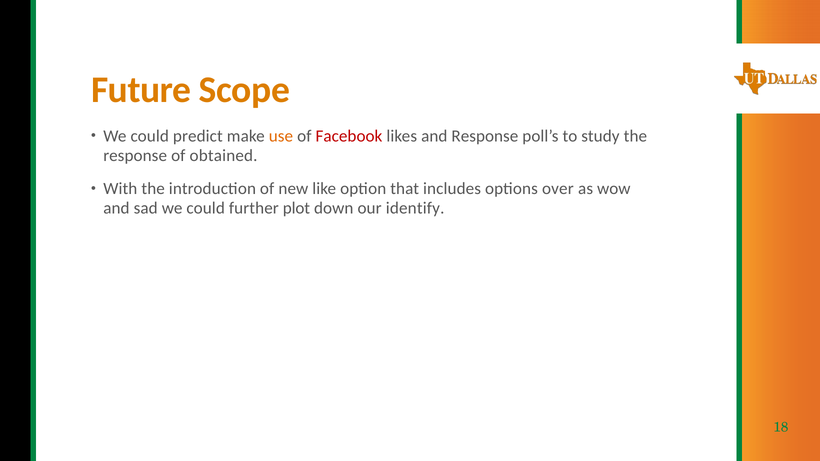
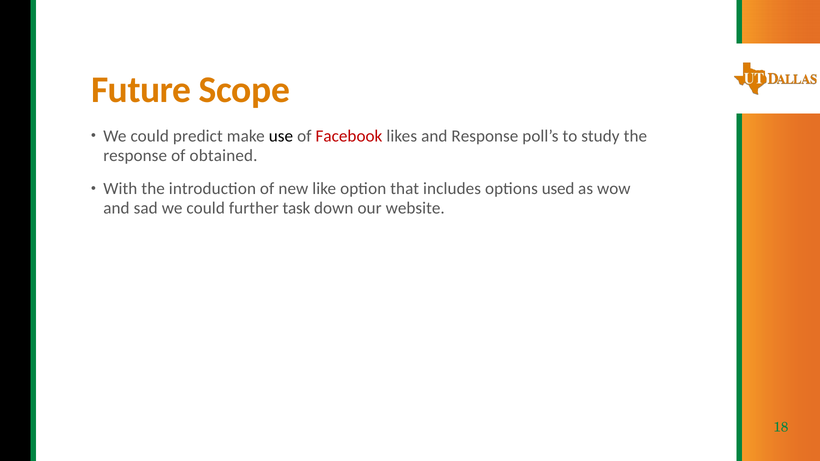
use colour: orange -> black
over: over -> used
plot: plot -> task
identify: identify -> website
